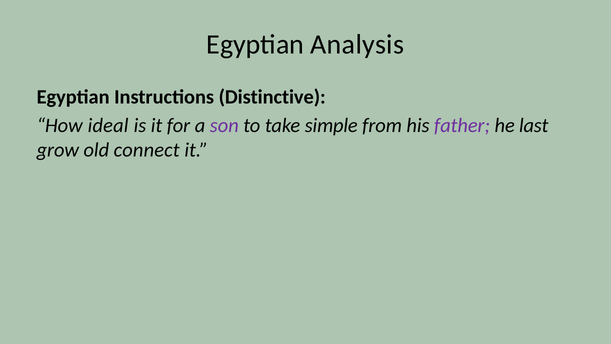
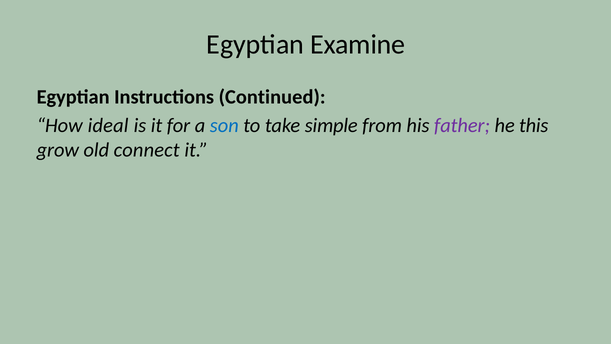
Analysis: Analysis -> Examine
Distinctive: Distinctive -> Continued
son colour: purple -> blue
last: last -> this
